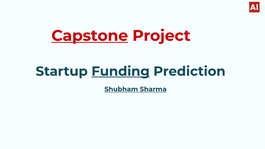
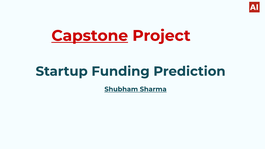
Funding underline: present -> none
